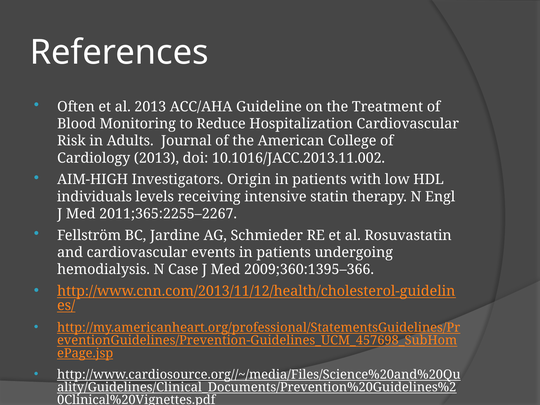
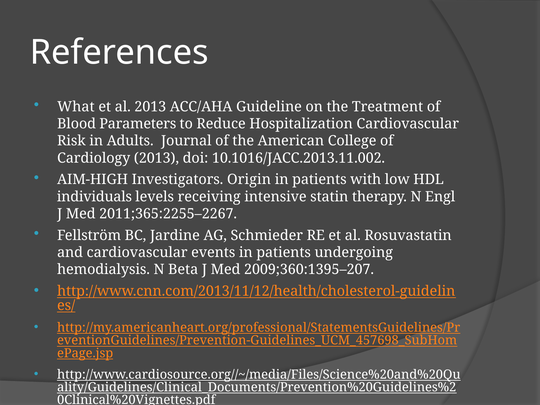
Often: Often -> What
Monitoring: Monitoring -> Parameters
Case: Case -> Beta
2009;360:1395–366: 2009;360:1395–366 -> 2009;360:1395–207
